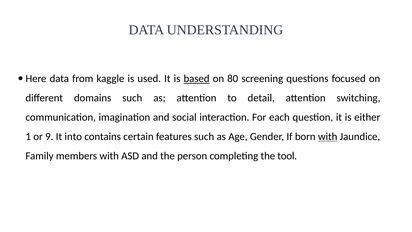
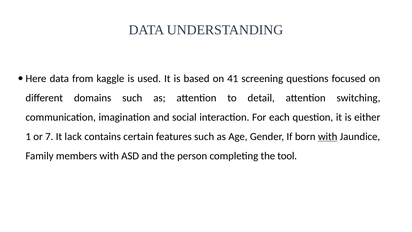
based underline: present -> none
80: 80 -> 41
9: 9 -> 7
into: into -> lack
